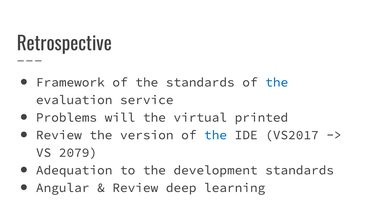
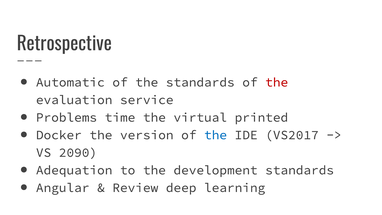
Framework: Framework -> Automatic
the at (277, 82) colour: blue -> red
will: will -> time
Review at (59, 135): Review -> Docker
2079: 2079 -> 2090
